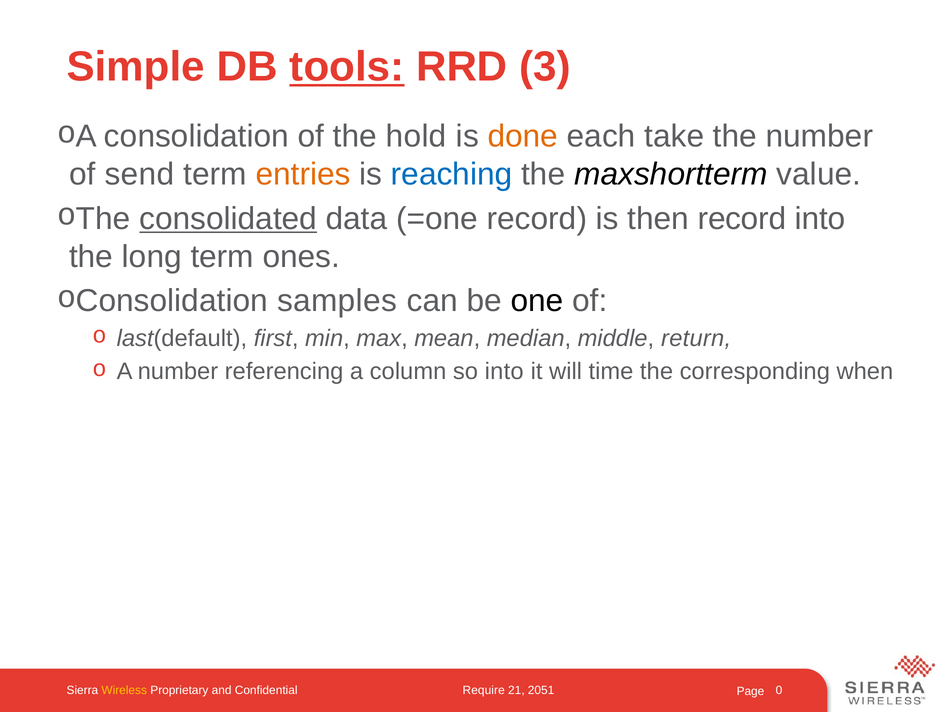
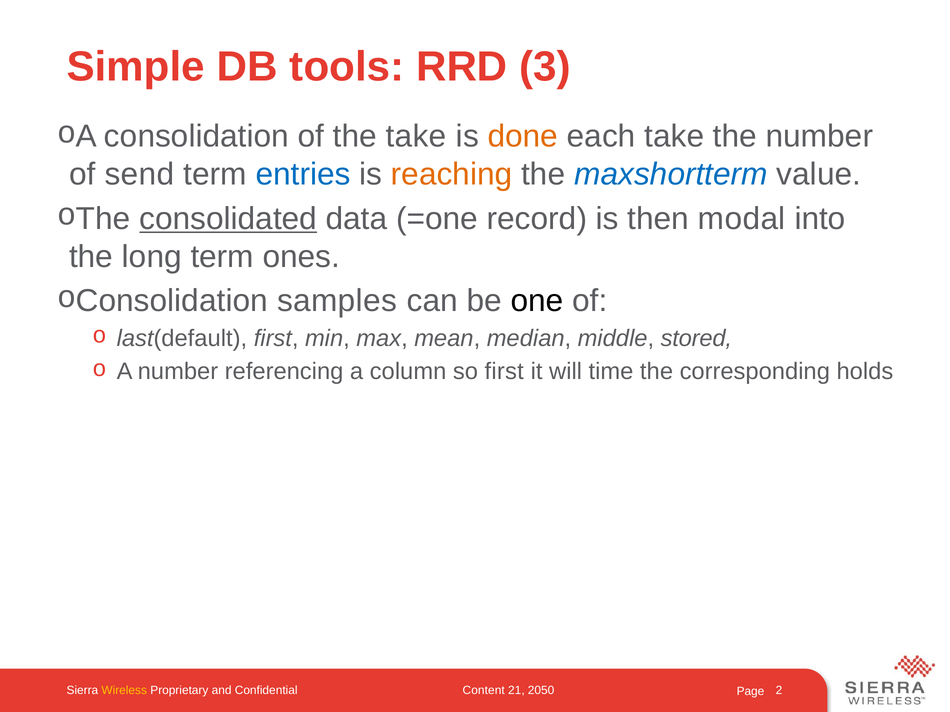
tools underline: present -> none
the hold: hold -> take
entries colour: orange -> blue
reaching colour: blue -> orange
maxshortterm colour: black -> blue
then record: record -> modal
return: return -> stored
so into: into -> first
when: when -> holds
Require: Require -> Content
2051: 2051 -> 2050
0: 0 -> 2
